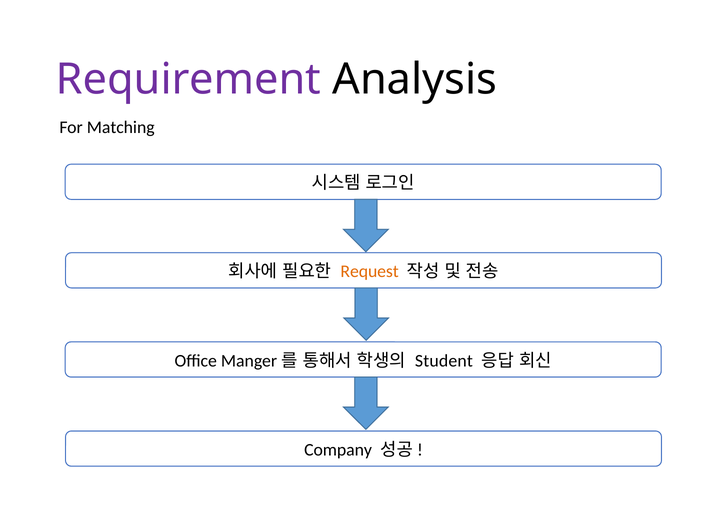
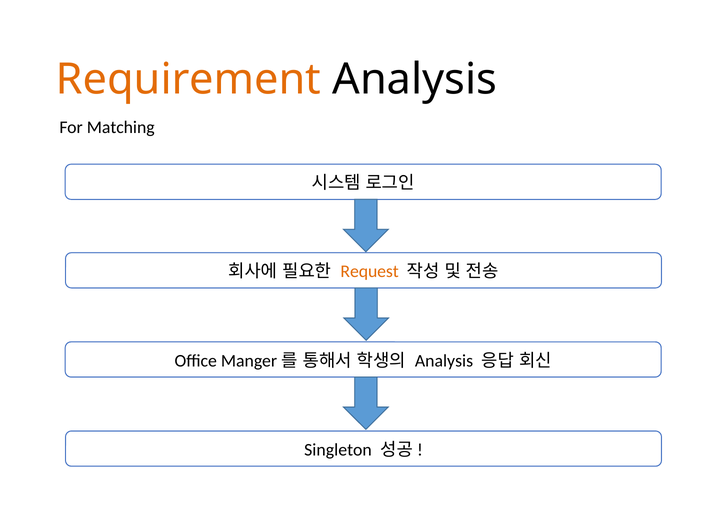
Requirement colour: purple -> orange
Student at (444, 361): Student -> Analysis
Company: Company -> Singleton
